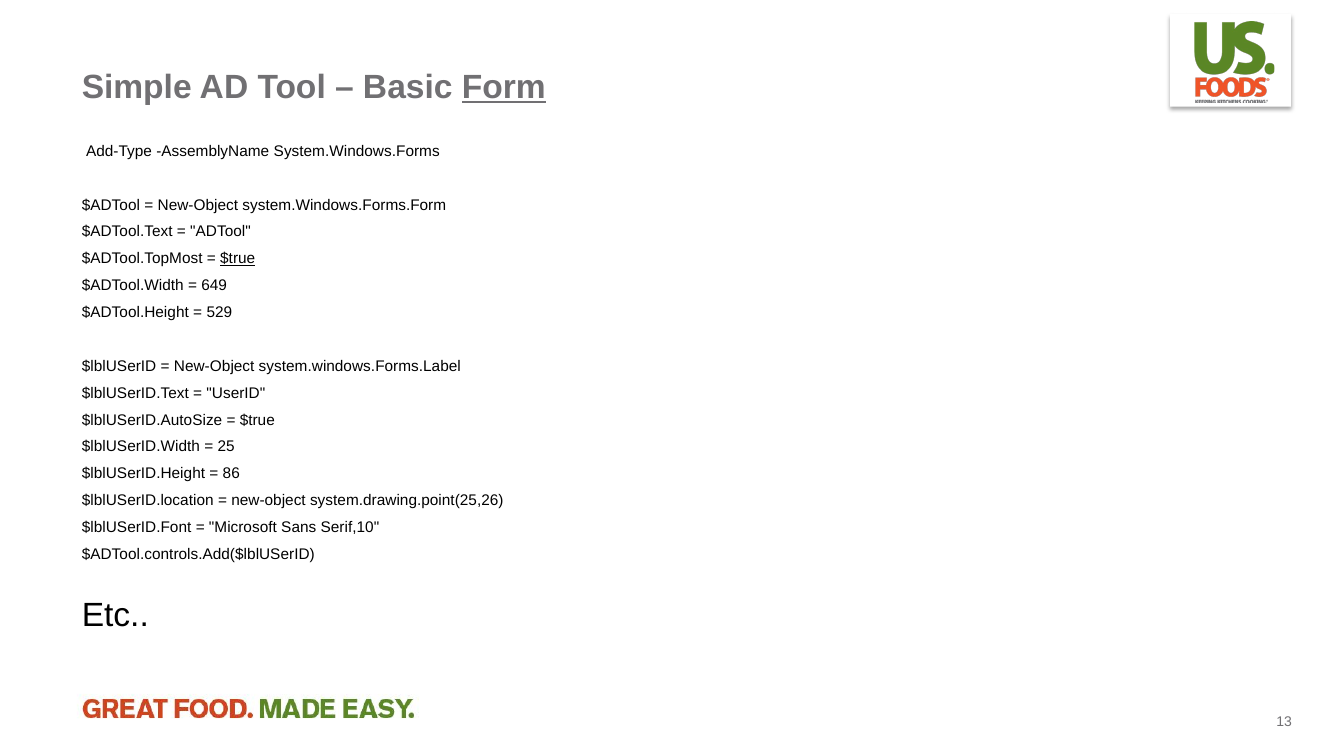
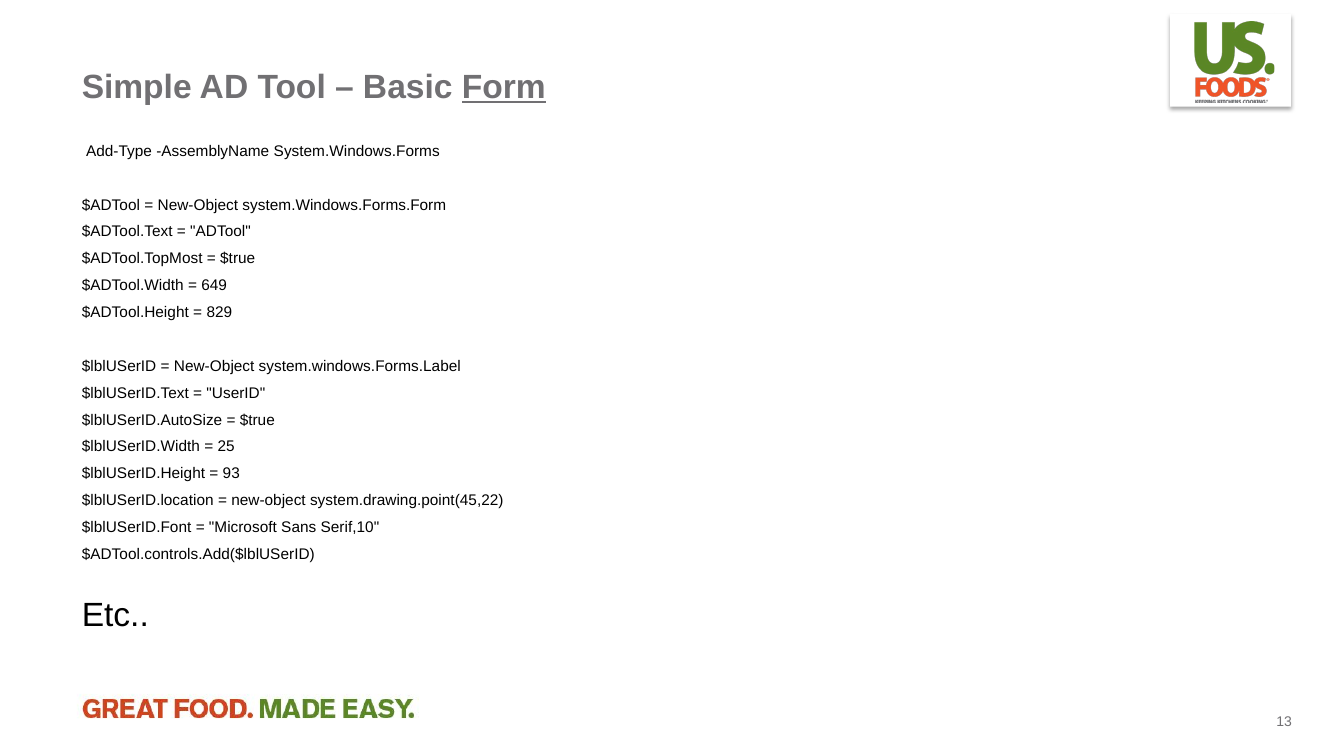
$true at (238, 259) underline: present -> none
529: 529 -> 829
86: 86 -> 93
system.drawing.point(25,26: system.drawing.point(25,26 -> system.drawing.point(45,22
